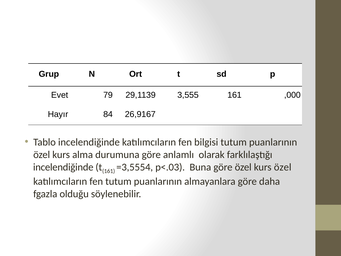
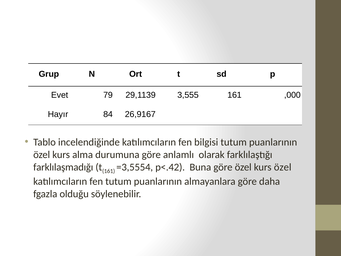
incelendiğinde at (63, 167): incelendiğinde -> farklılaşmadığı
p<.03: p<.03 -> p<.42
